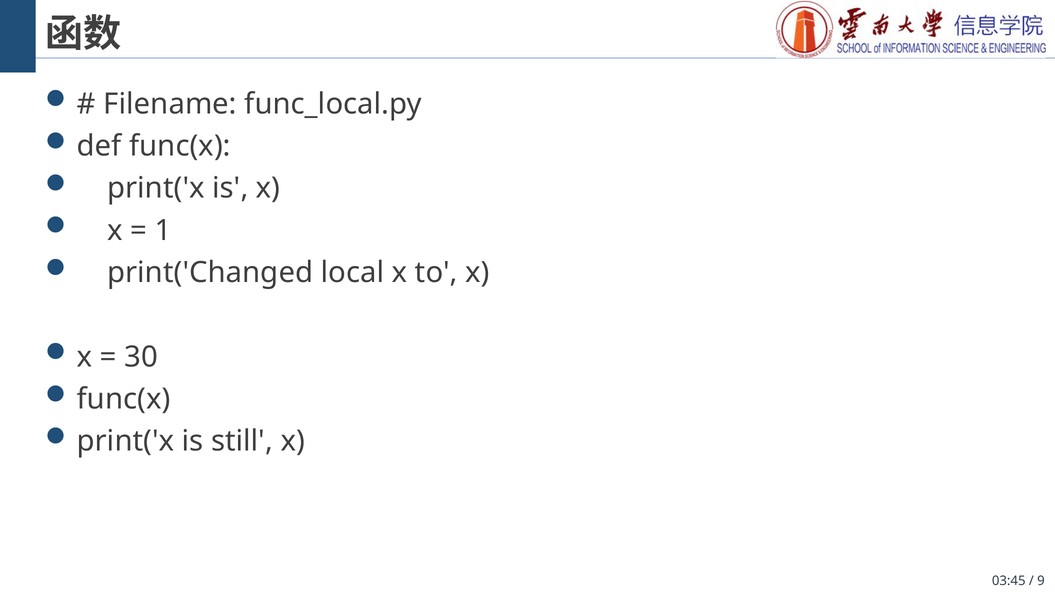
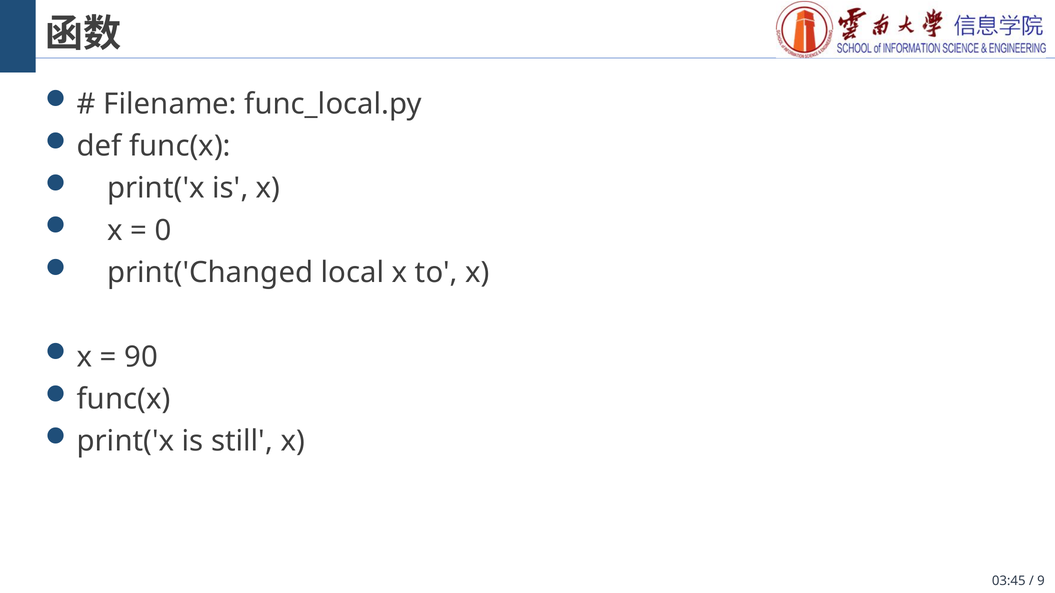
1: 1 -> 0
30: 30 -> 90
